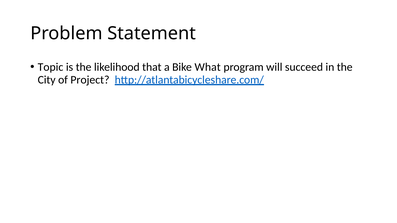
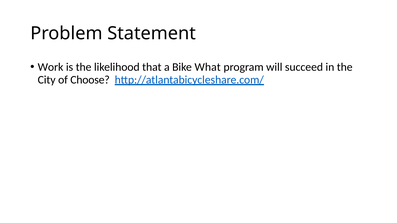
Topic: Topic -> Work
Project: Project -> Choose
